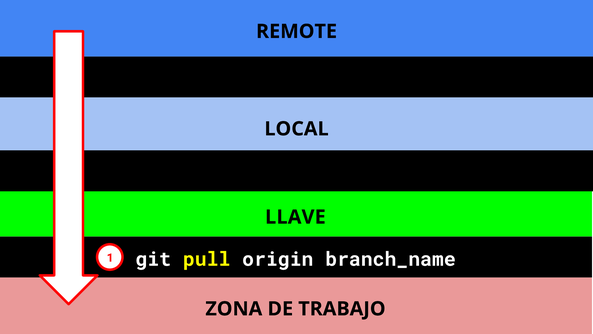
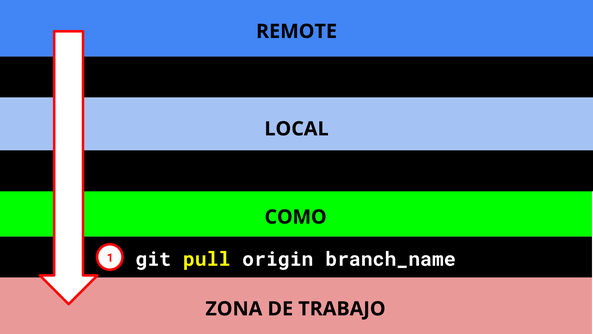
LLAVE: LLAVE -> COMO
